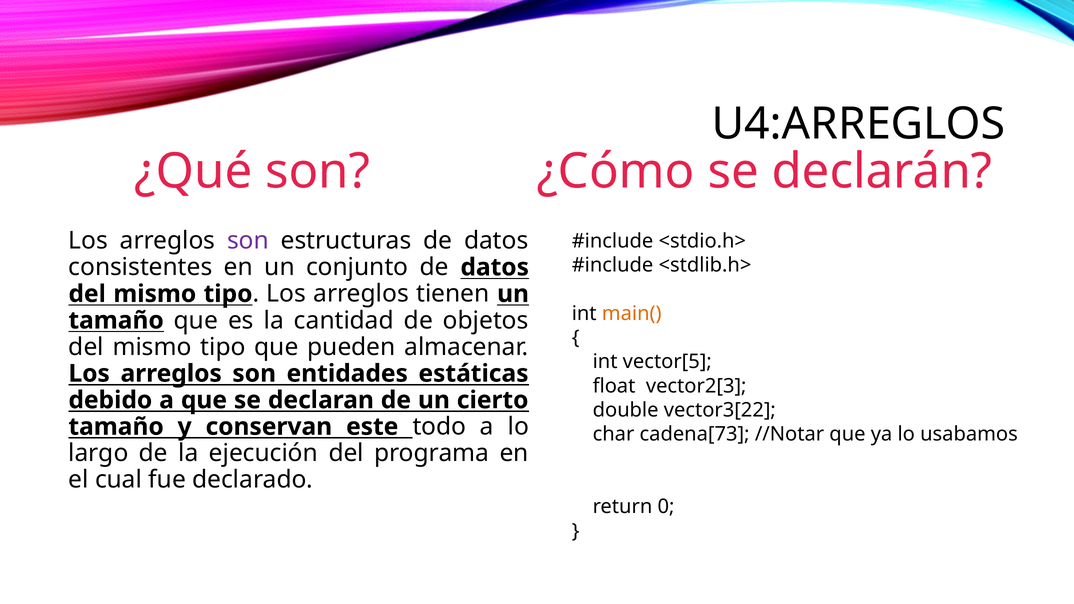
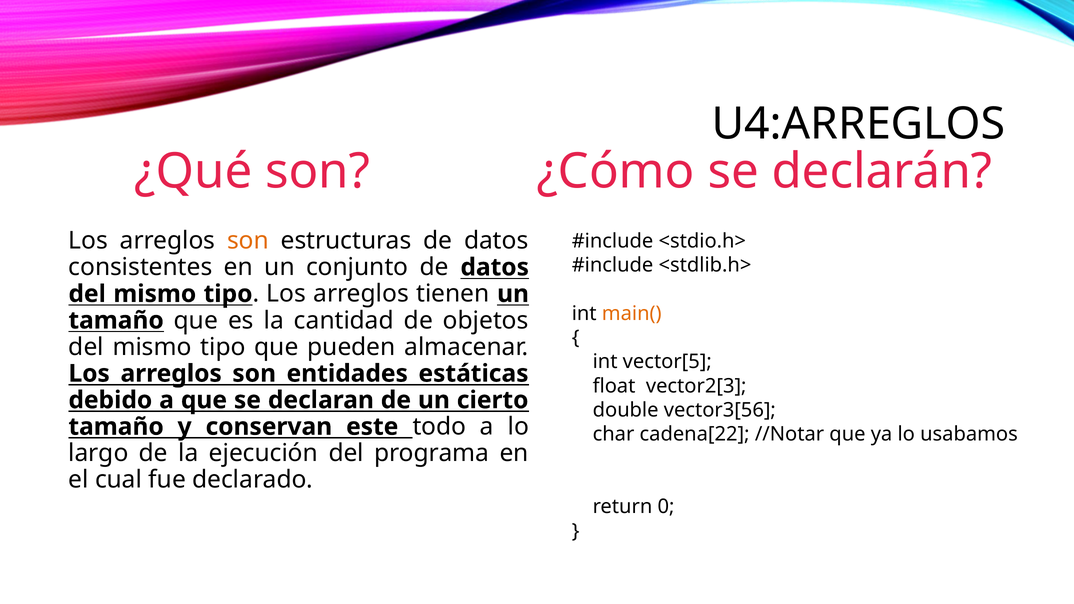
son at (248, 241) colour: purple -> orange
vector3[22: vector3[22 -> vector3[56
cadena[73: cadena[73 -> cadena[22
